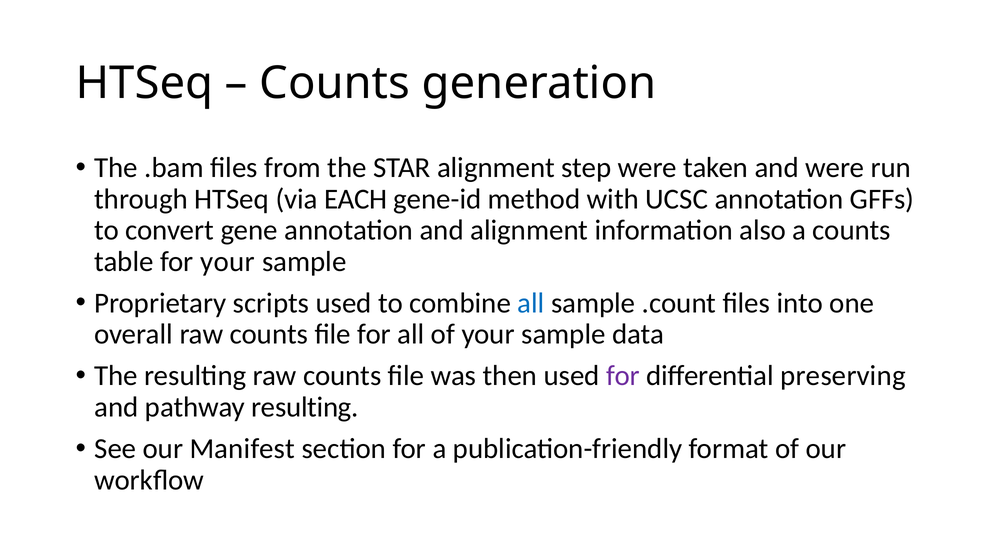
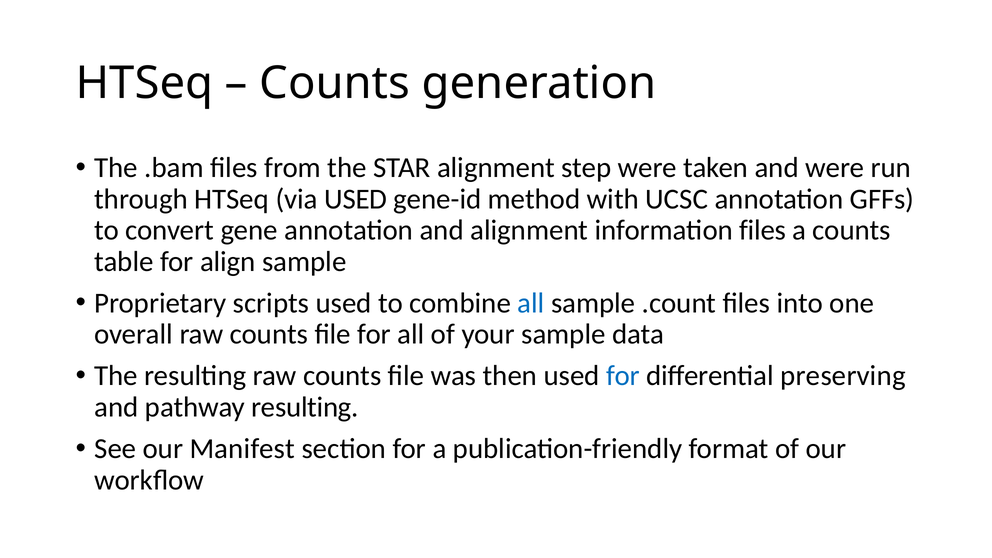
via EACH: EACH -> USED
information also: also -> files
for your: your -> align
for at (623, 376) colour: purple -> blue
